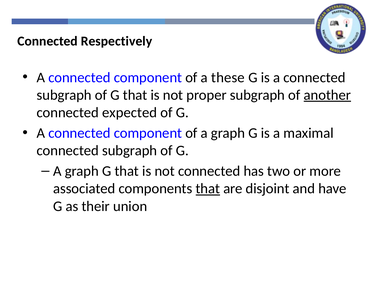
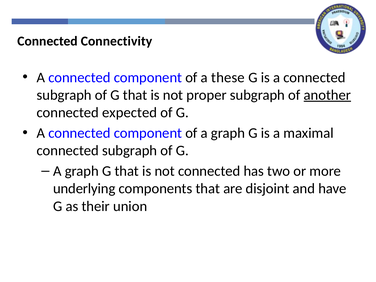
Respectively: Respectively -> Connectivity
associated: associated -> underlying
that at (208, 189) underline: present -> none
